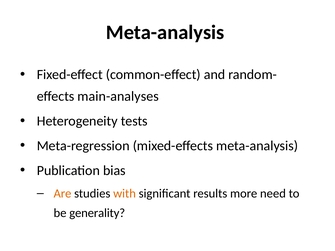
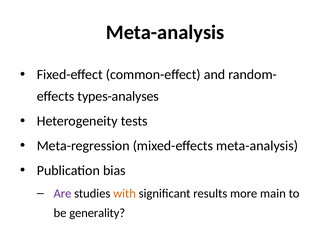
main-analyses: main-analyses -> types-analyses
Are colour: orange -> purple
need: need -> main
